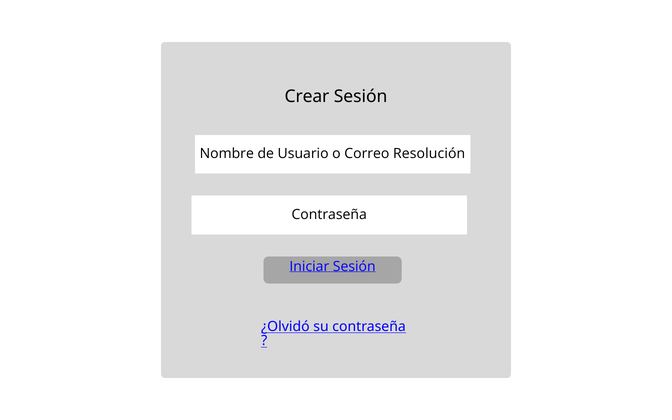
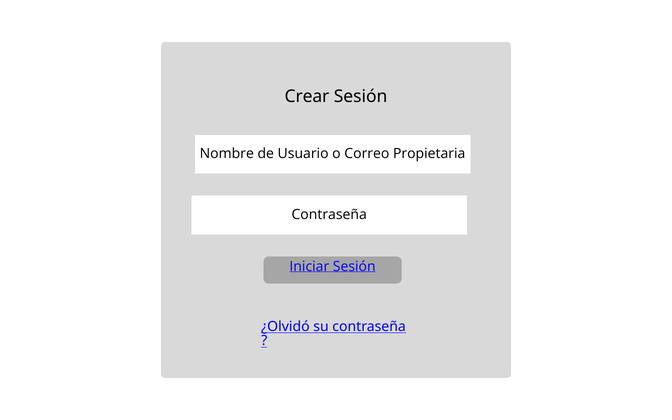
Resolución: Resolución -> Propietaria
